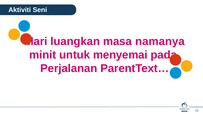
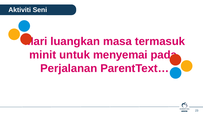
namanya: namanya -> termasuk
